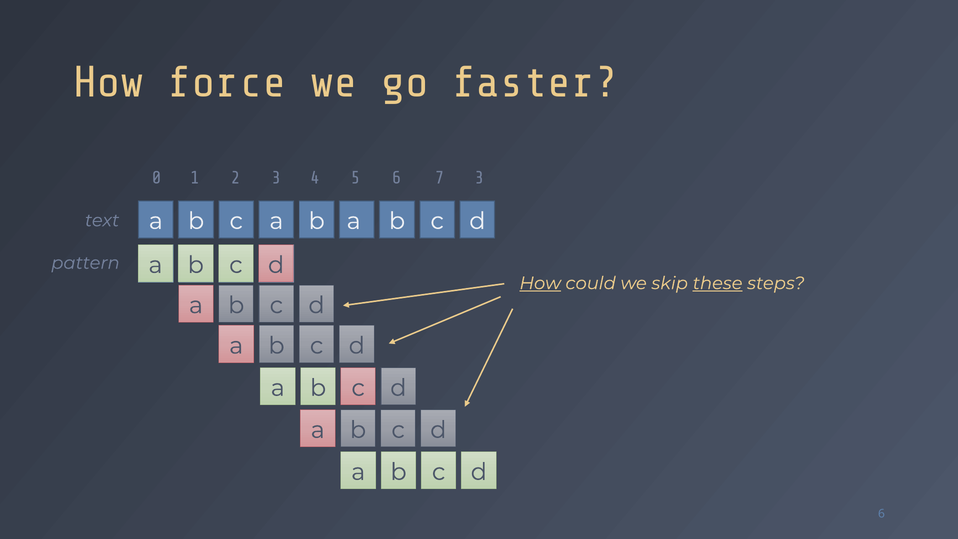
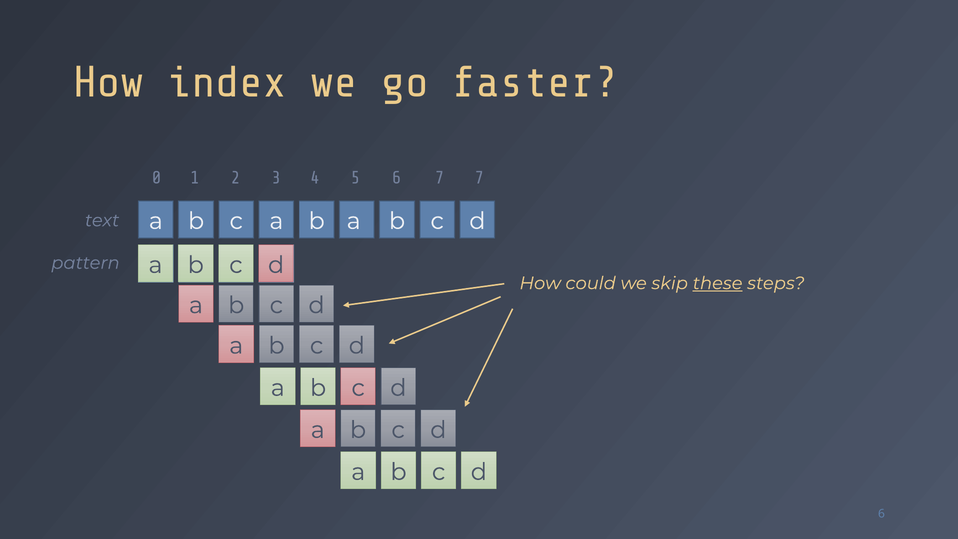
force: force -> index
7 3: 3 -> 7
How at (540, 283) underline: present -> none
